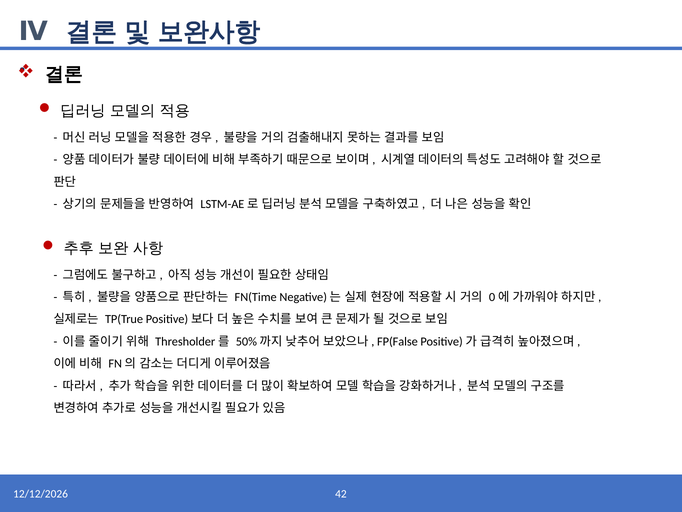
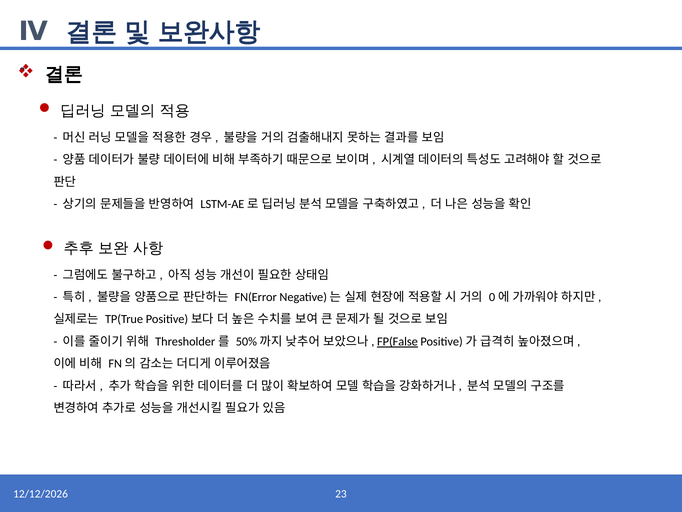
FN(Time: FN(Time -> FN(Error
FP(False underline: none -> present
42: 42 -> 23
